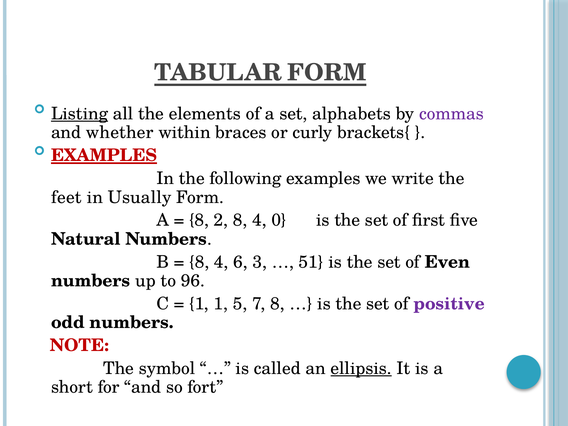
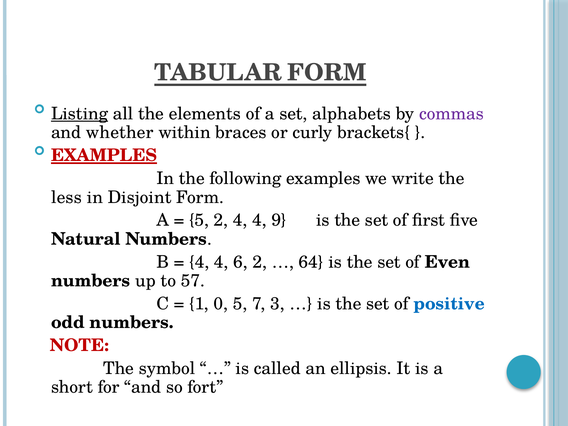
feet: feet -> less
Usually: Usually -> Disjoint
8 at (199, 220): 8 -> 5
2 8: 8 -> 4
0: 0 -> 9
8 at (199, 262): 8 -> 4
6 3: 3 -> 2
51: 51 -> 64
96: 96 -> 57
1 1: 1 -> 0
7 8: 8 -> 3
positive colour: purple -> blue
ellipsis underline: present -> none
